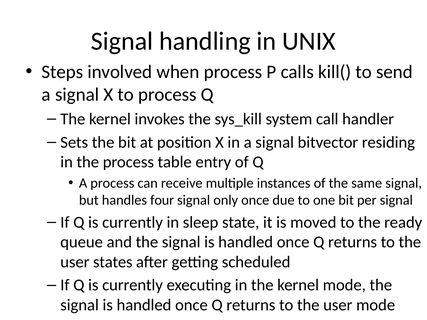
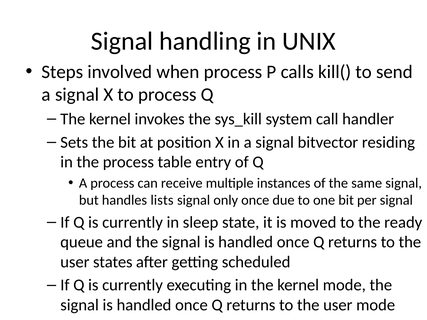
four: four -> lists
